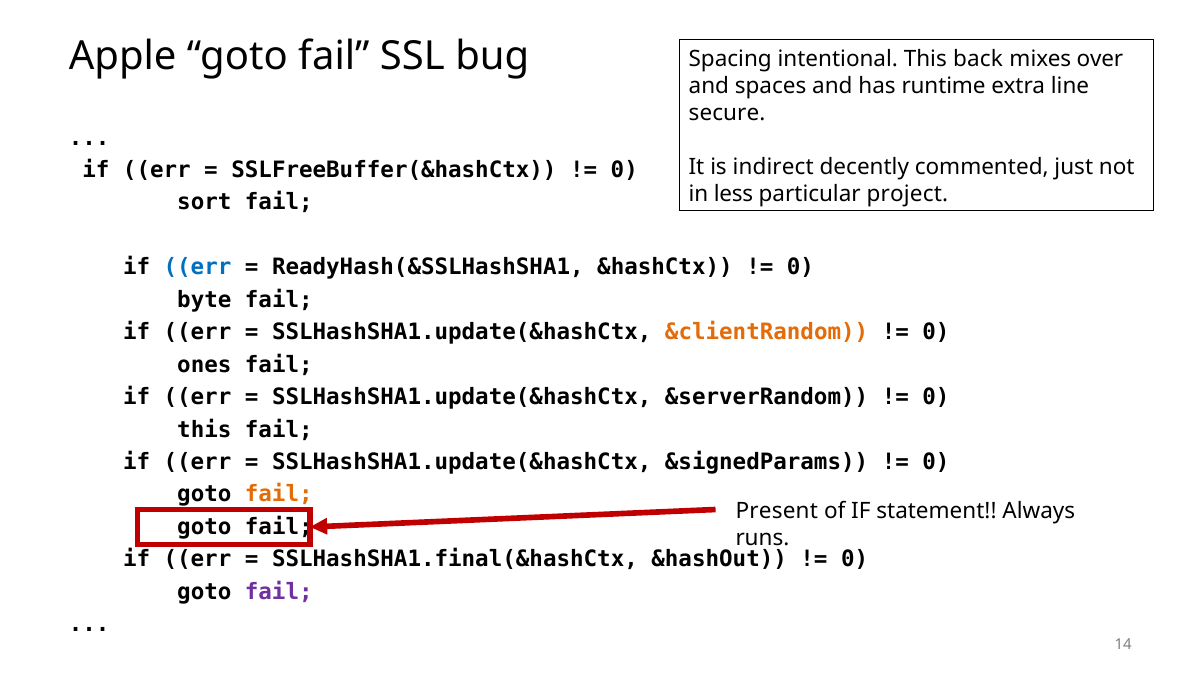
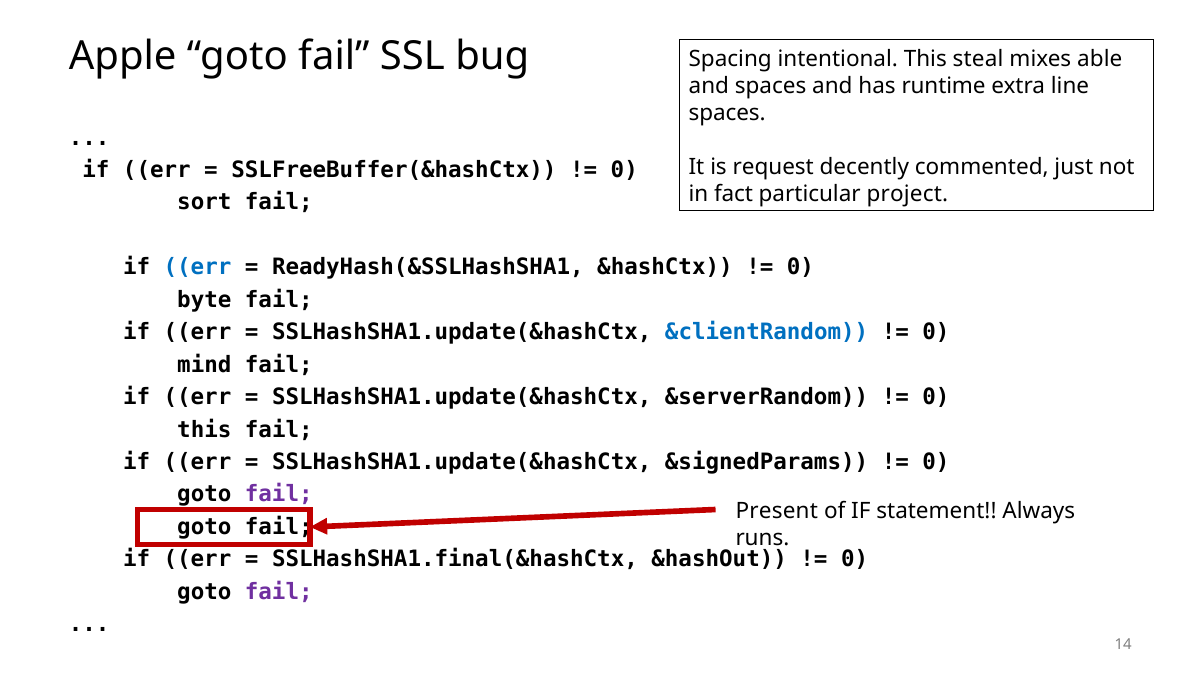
back: back -> steal
over: over -> able
secure at (727, 113): secure -> spaces
indirect: indirect -> request
less: less -> fact
&clientRandom colour: orange -> blue
ones: ones -> mind
fail at (279, 494) colour: orange -> purple
